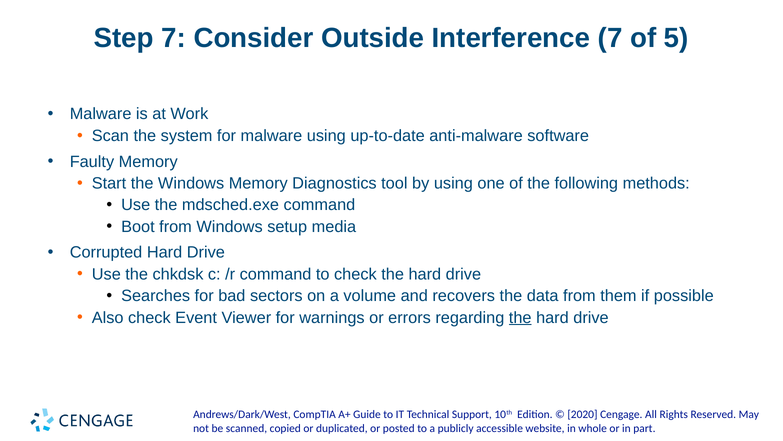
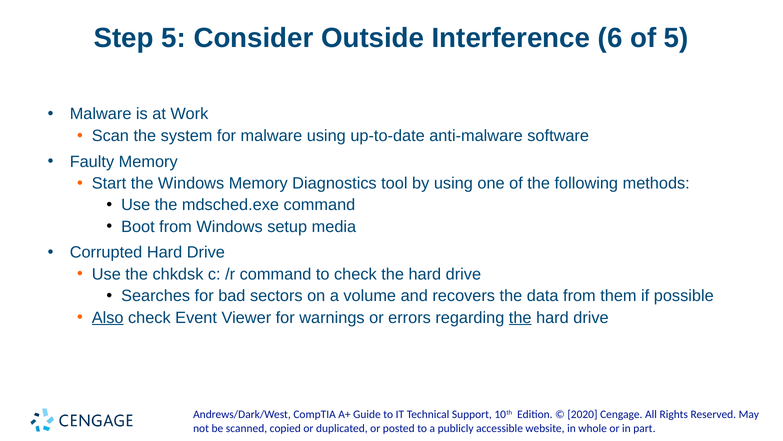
Step 7: 7 -> 5
Interference 7: 7 -> 6
Also underline: none -> present
